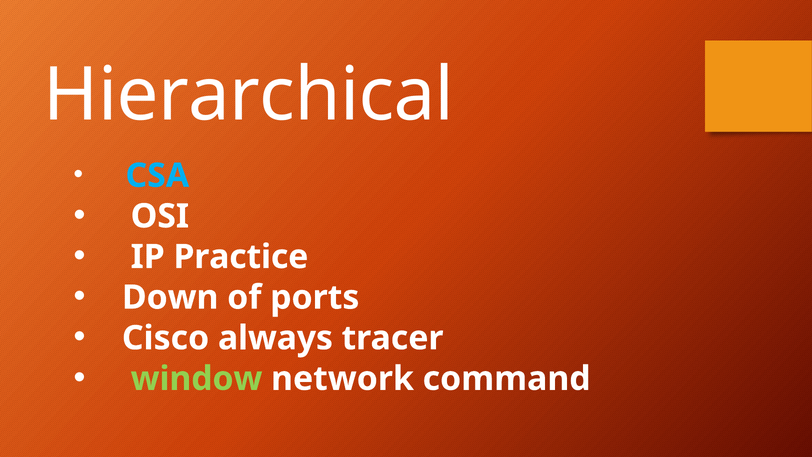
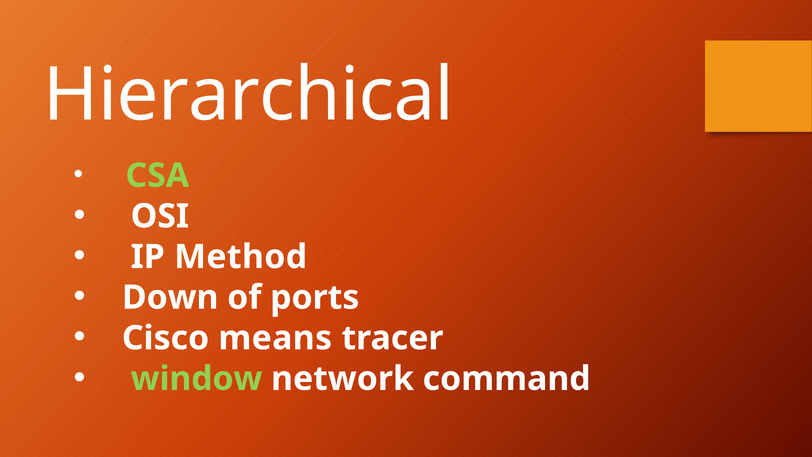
CSA colour: light blue -> light green
Practice: Practice -> Method
always: always -> means
